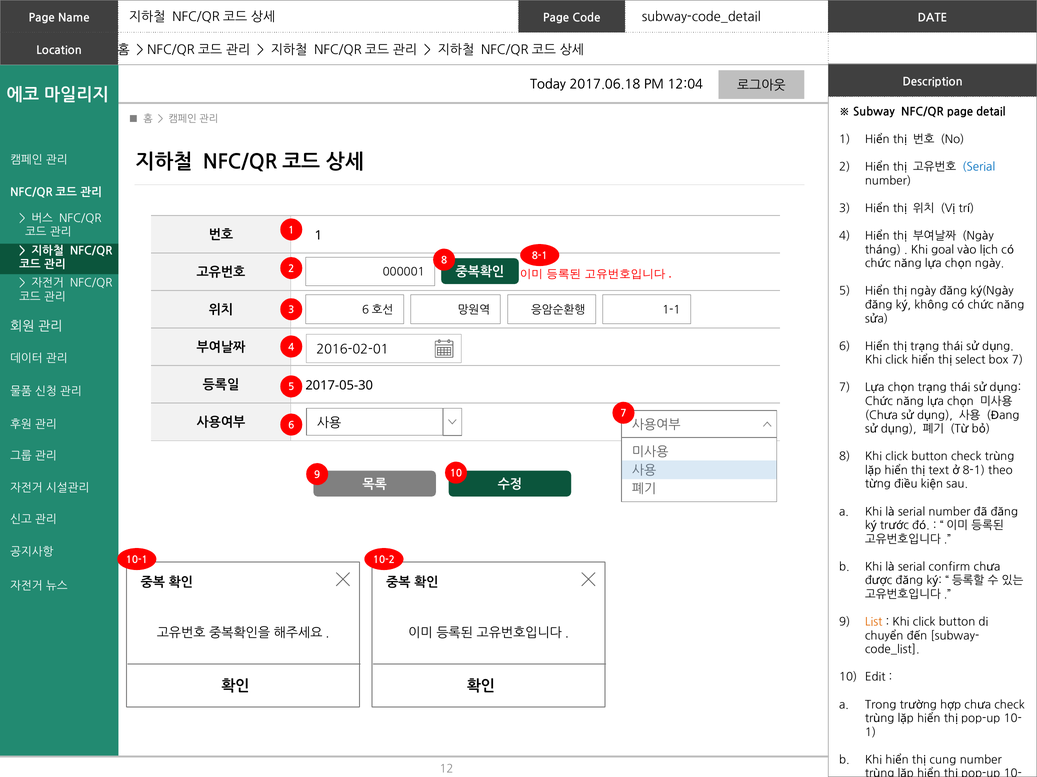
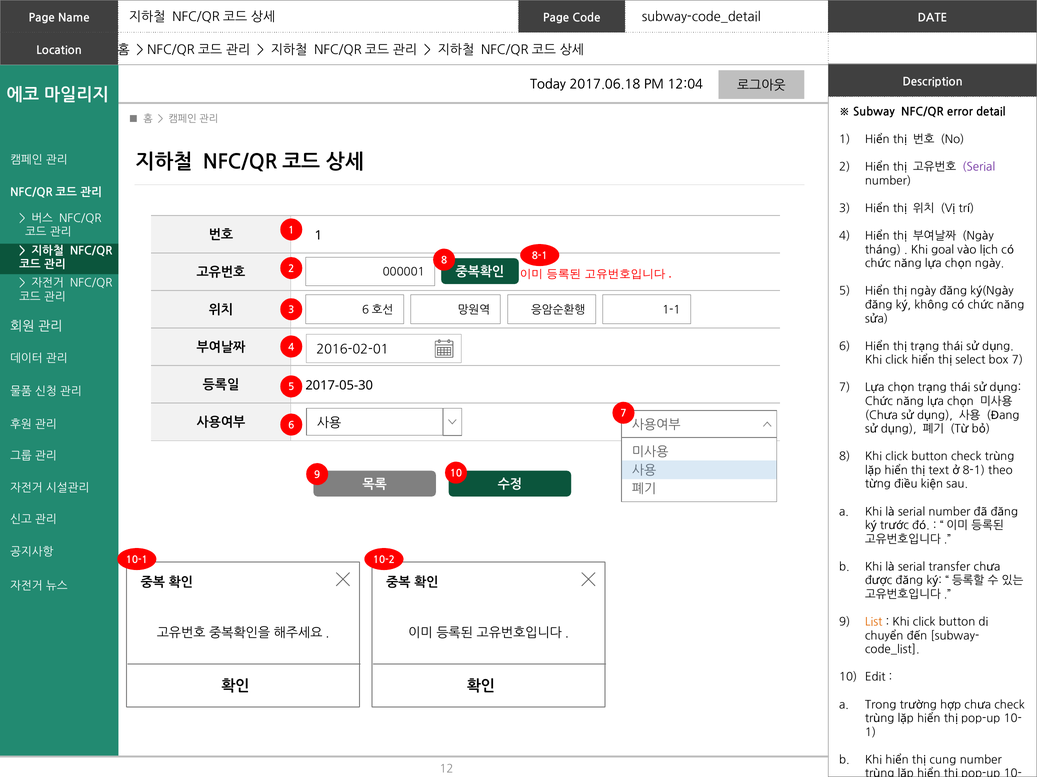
NFC/QR page: page -> error
Serial at (979, 167) colour: blue -> purple
confirm: confirm -> transfer
